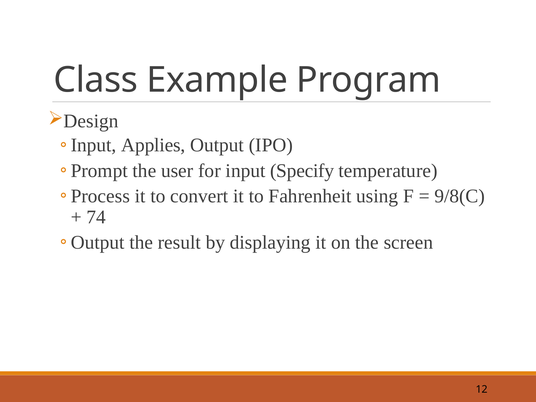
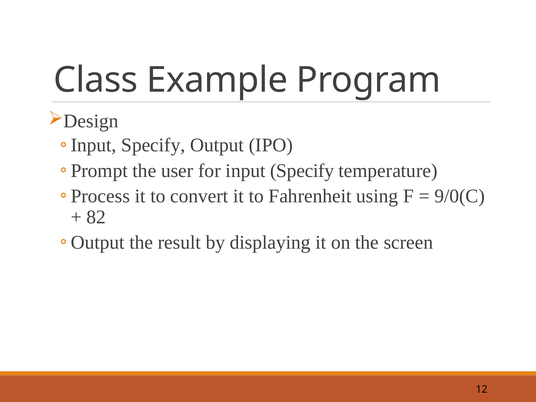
Applies at (153, 145): Applies -> Specify
9/8(C: 9/8(C -> 9/0(C
74: 74 -> 82
